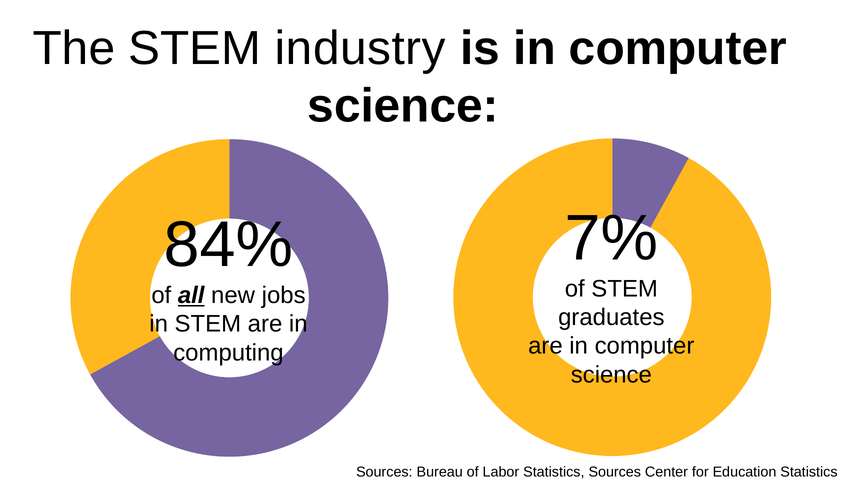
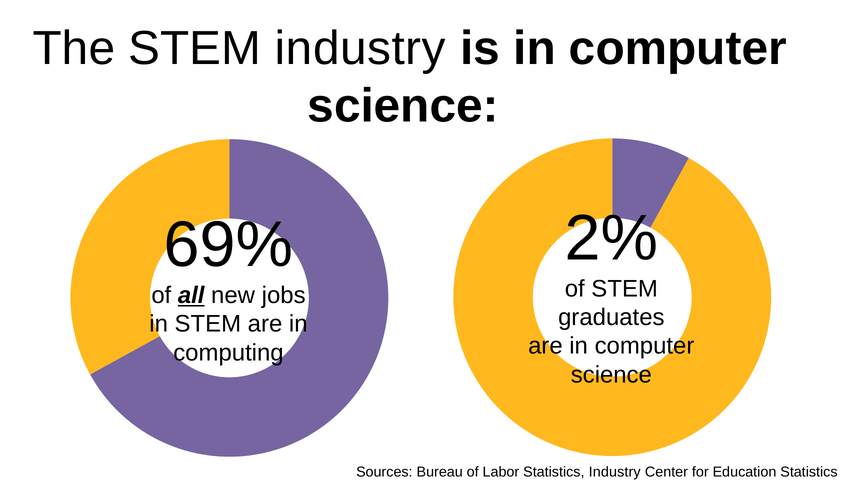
7%: 7% -> 2%
84%: 84% -> 69%
Statistics Sources: Sources -> Industry
